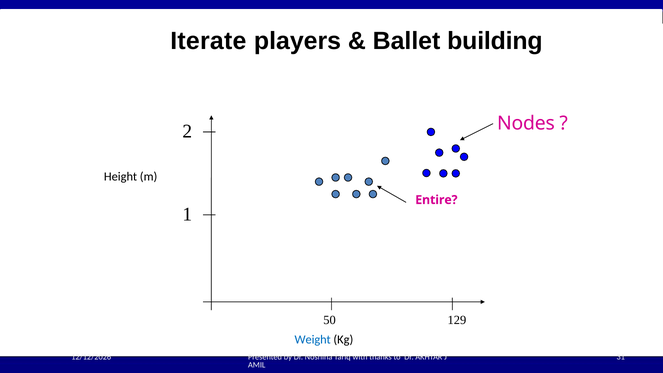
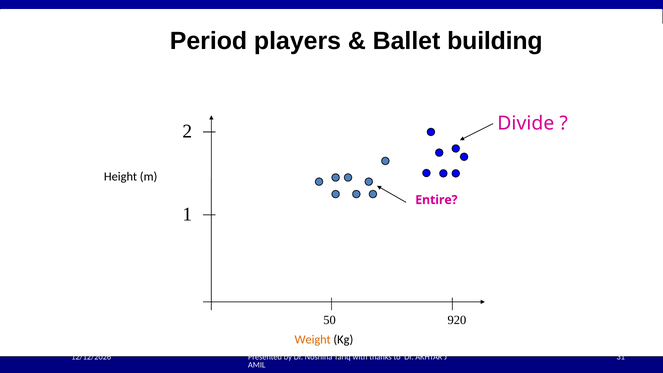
Iterate: Iterate -> Period
Nodes: Nodes -> Divide
129: 129 -> 920
Weight colour: blue -> orange
